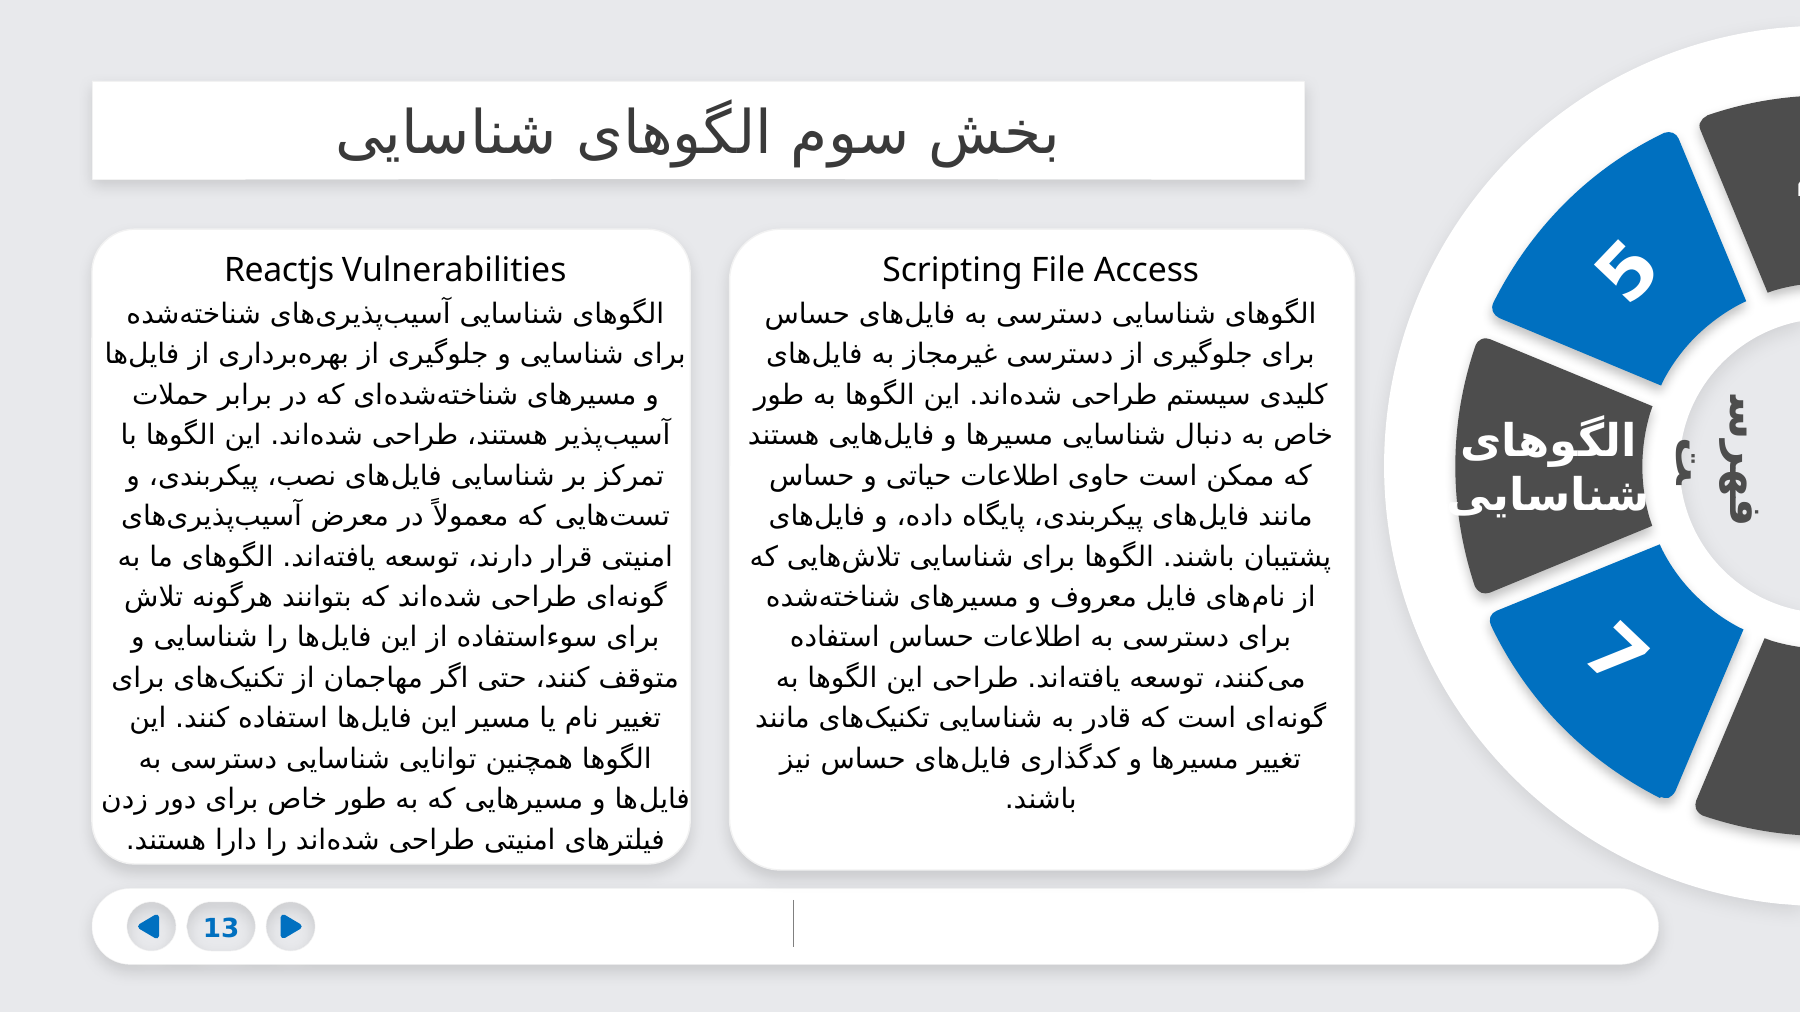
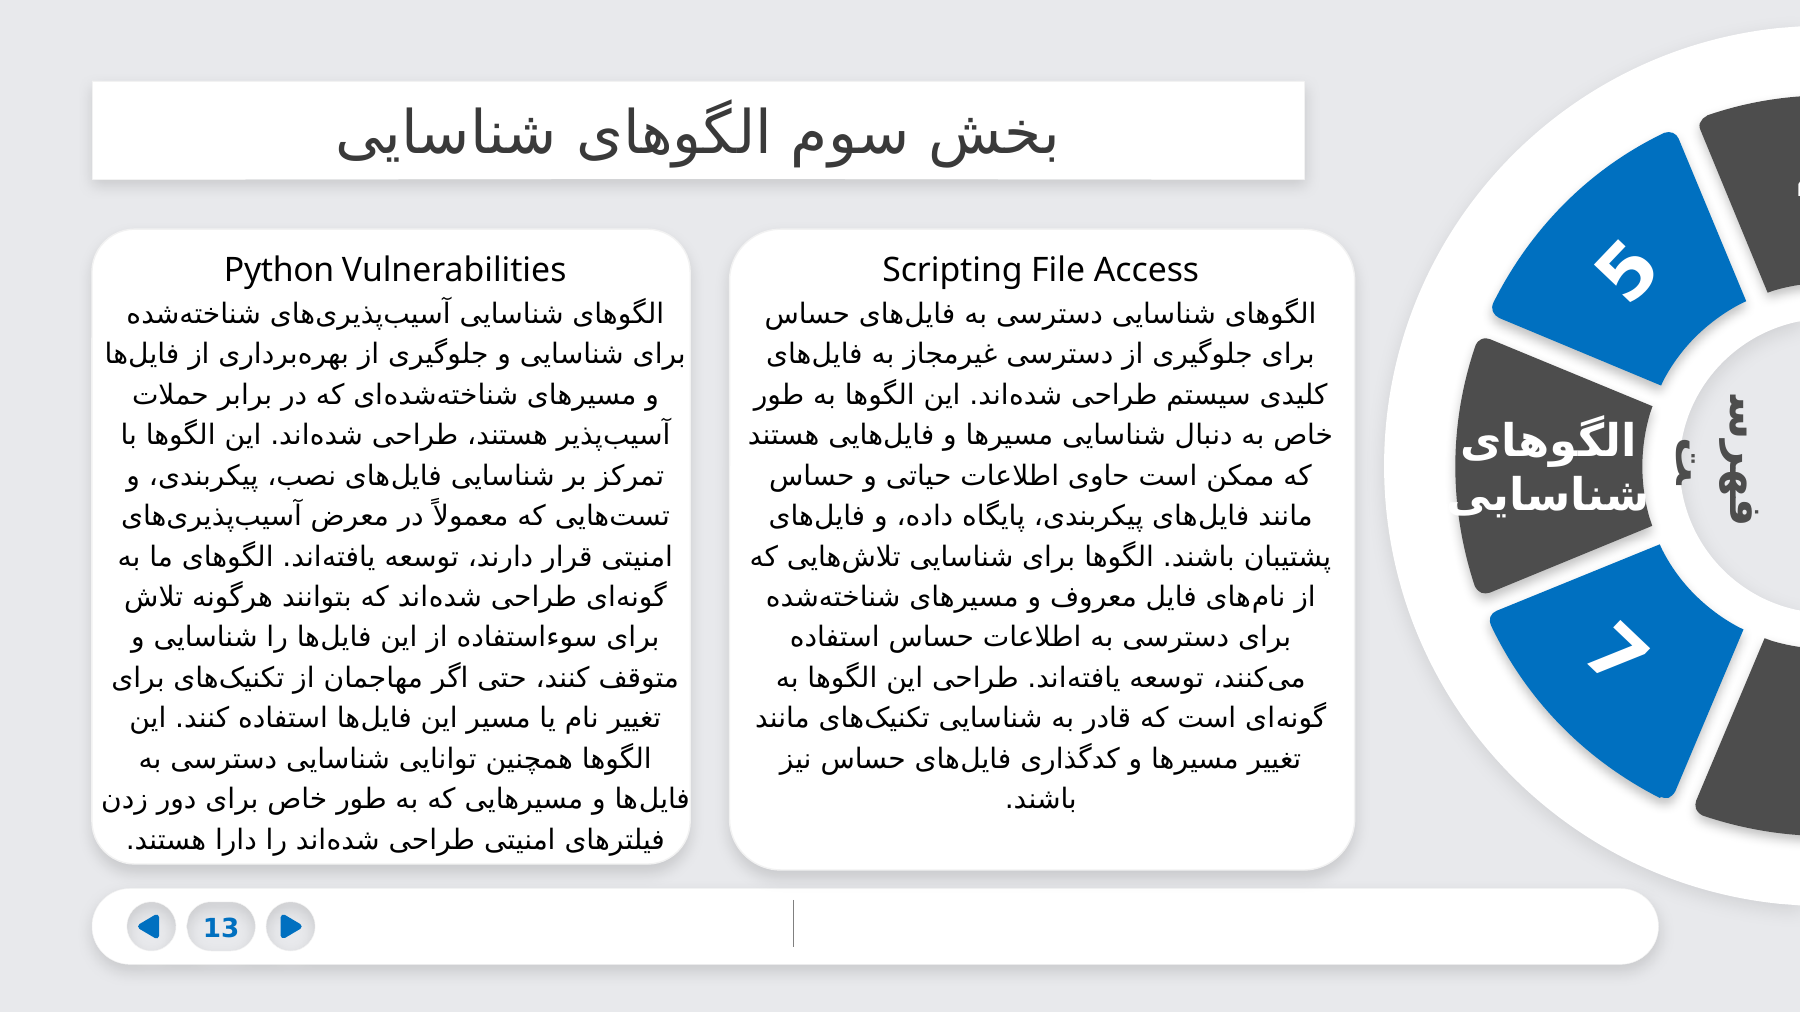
Reactjs: Reactjs -> Python
